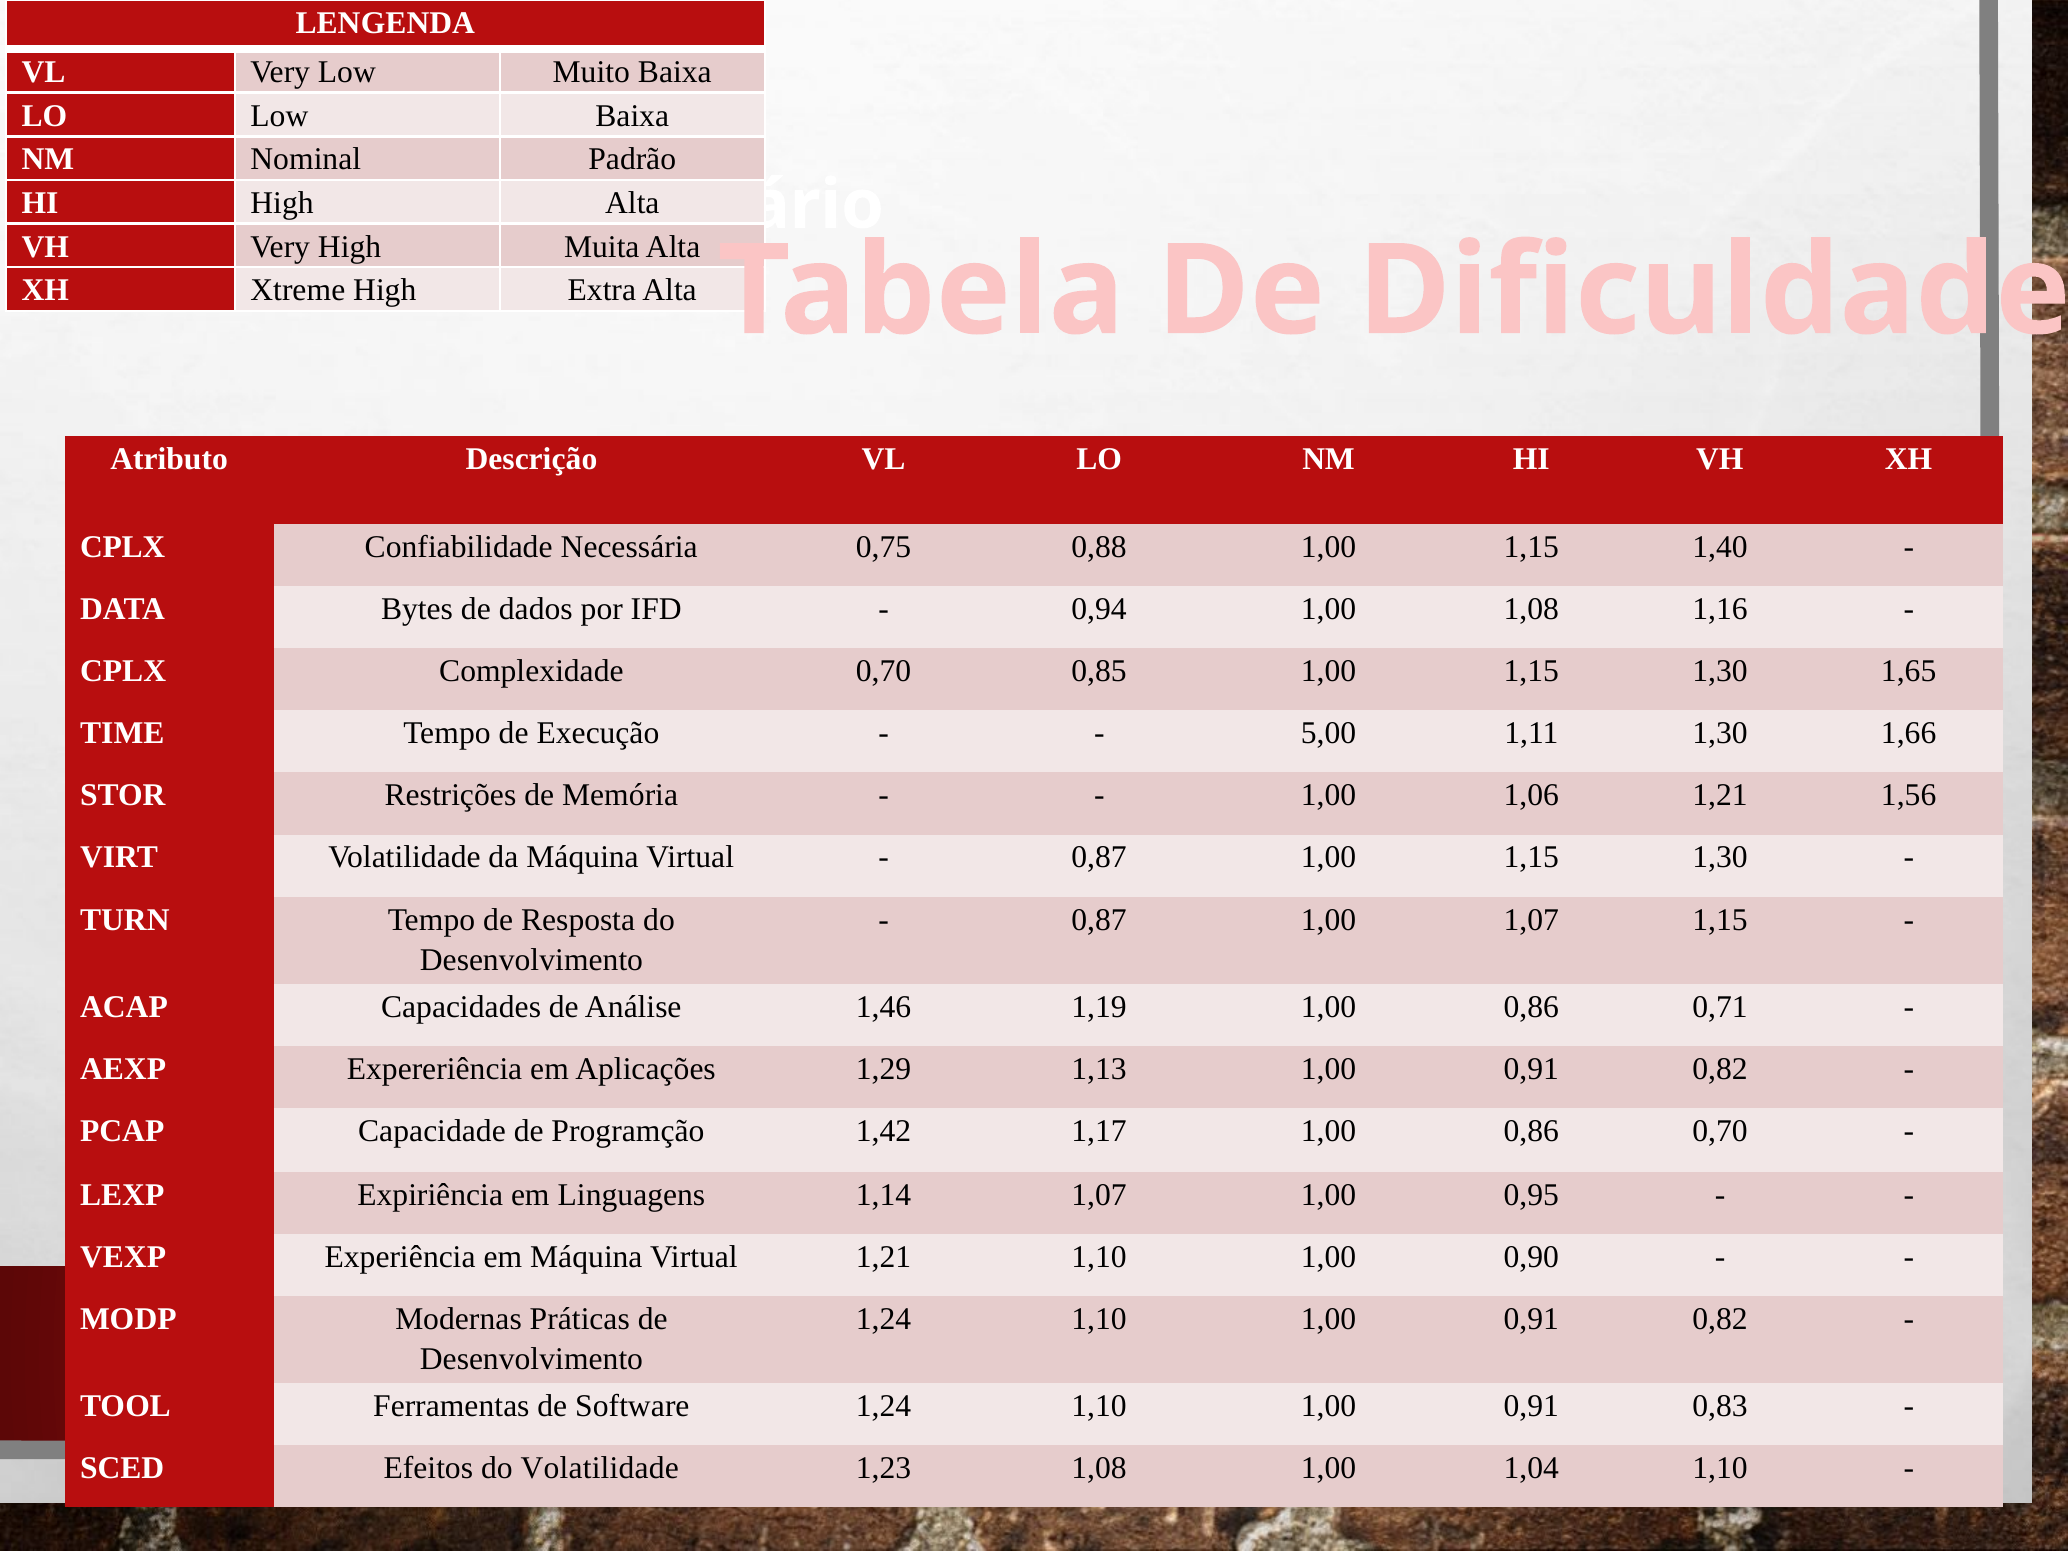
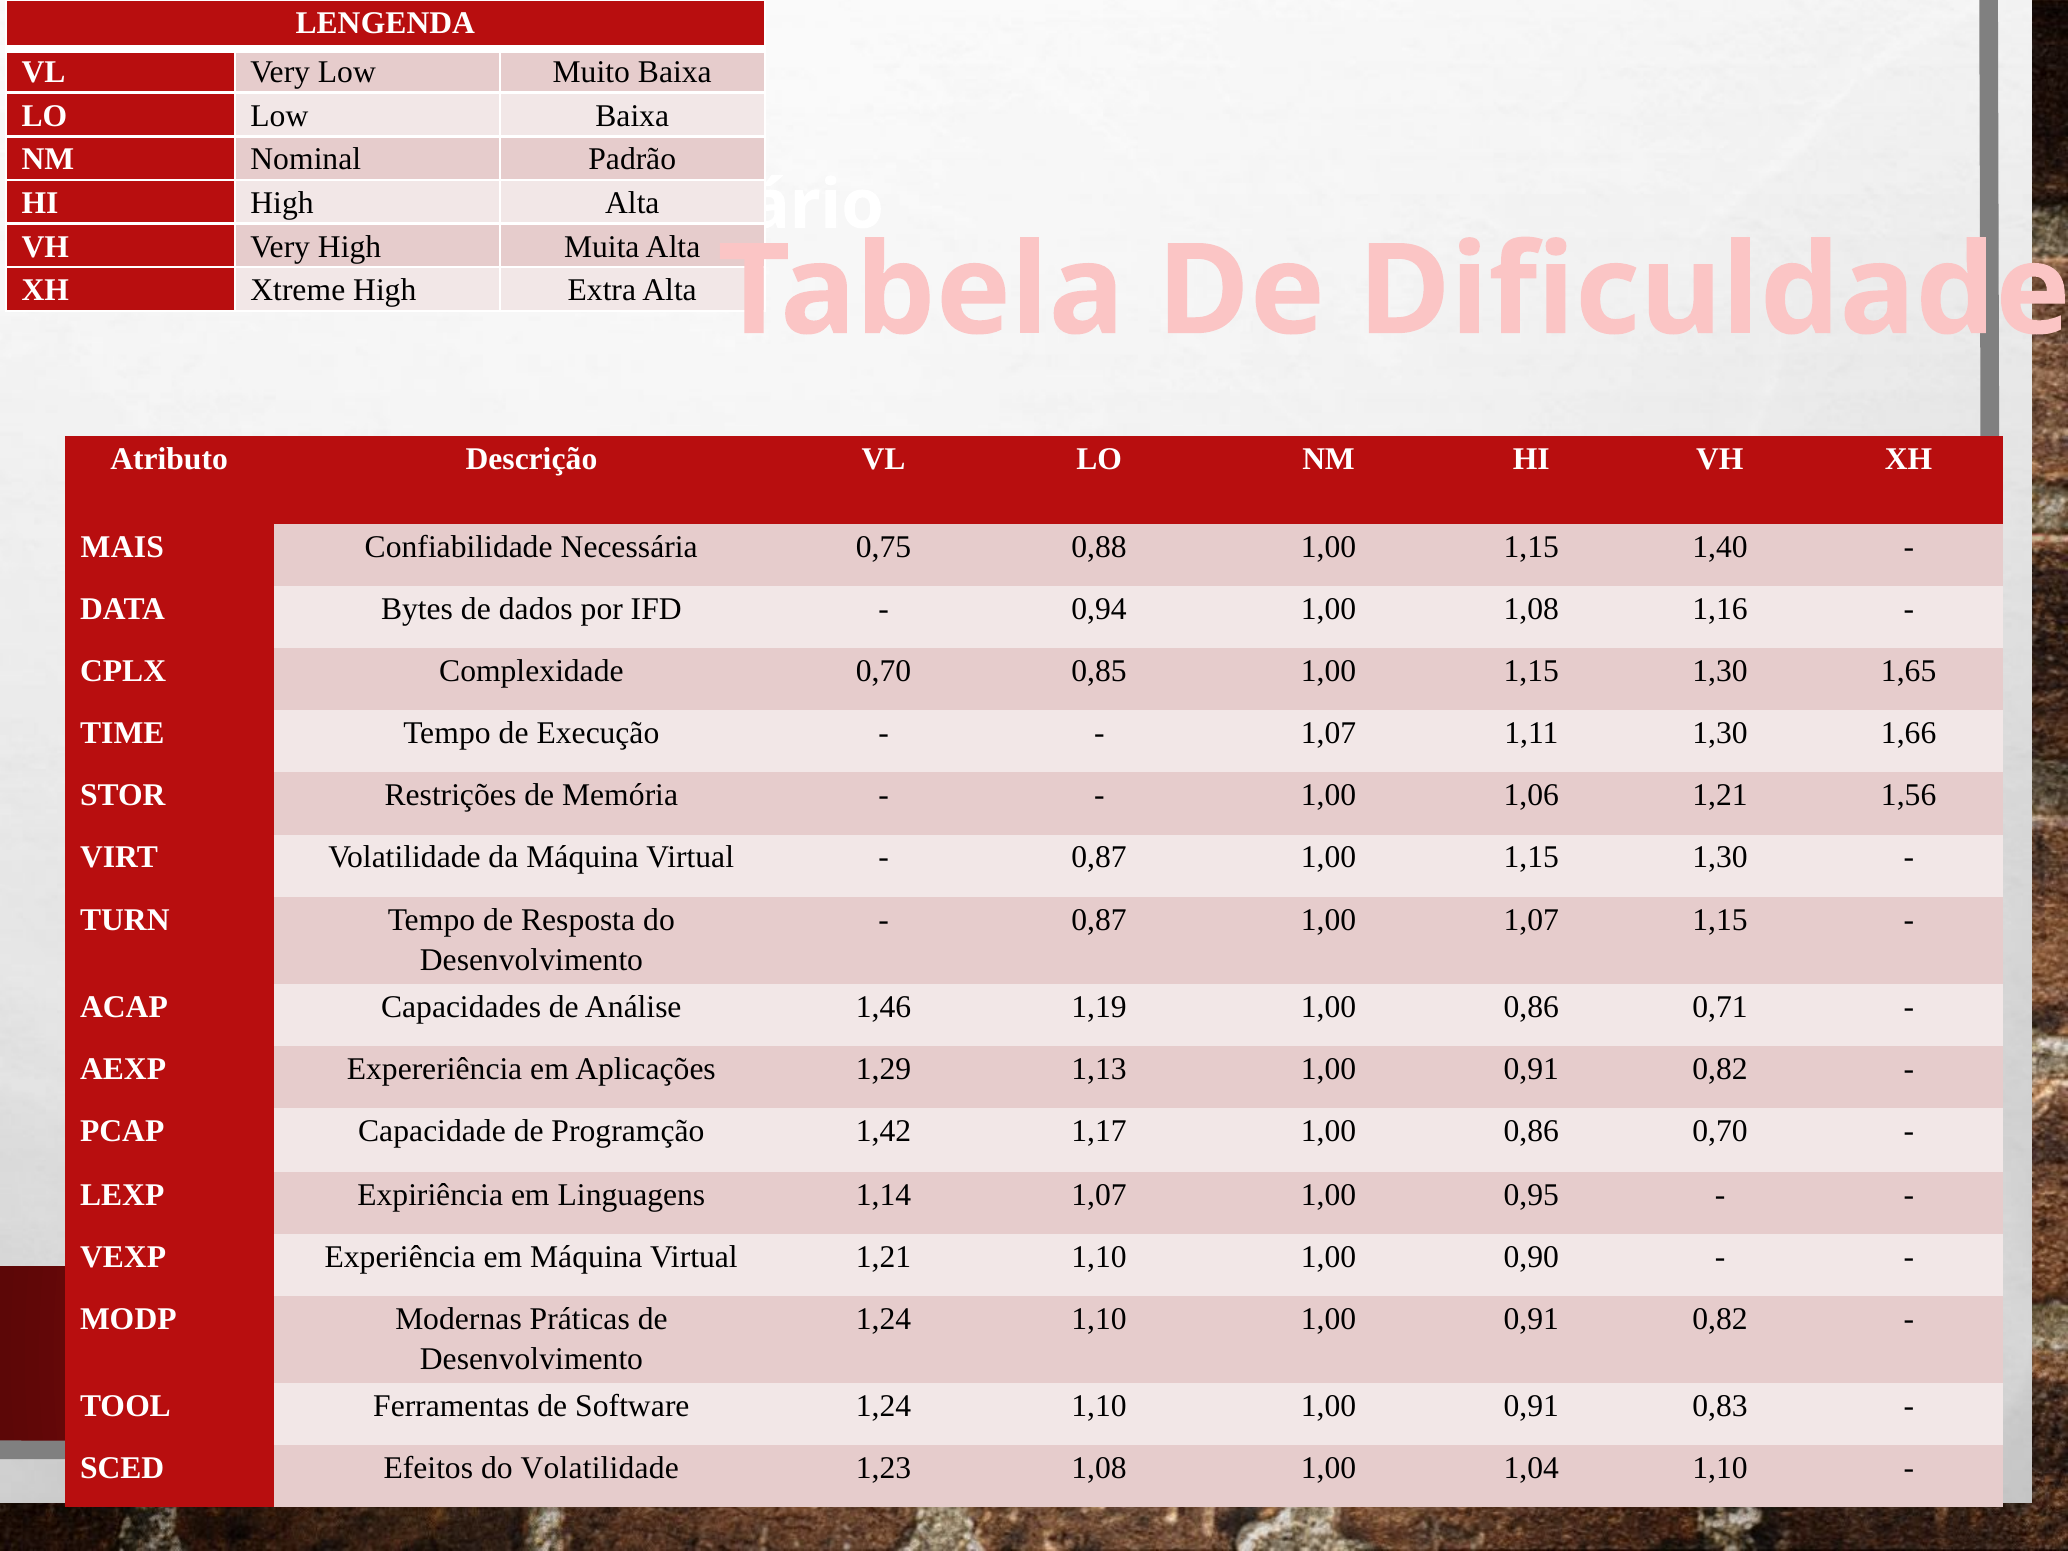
CPLX at (123, 547): CPLX -> MAIS
5,00 at (1329, 733): 5,00 -> 1,07
